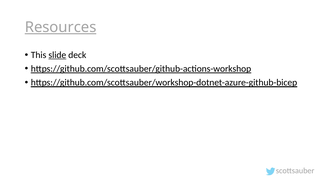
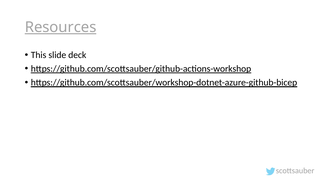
slide underline: present -> none
